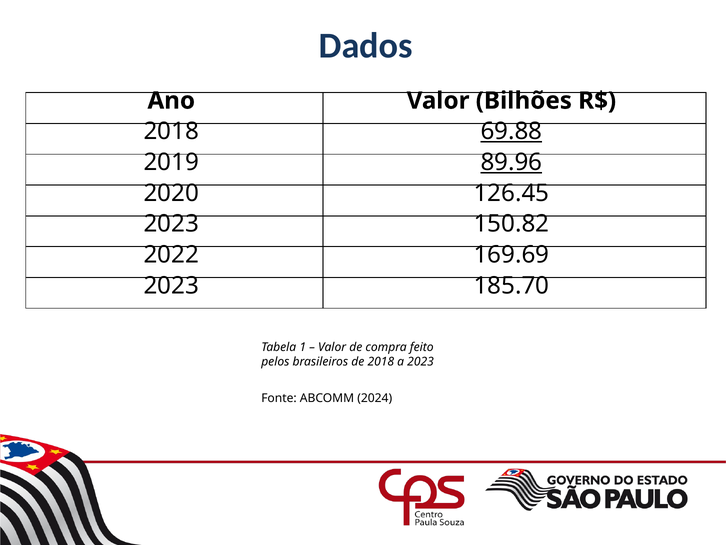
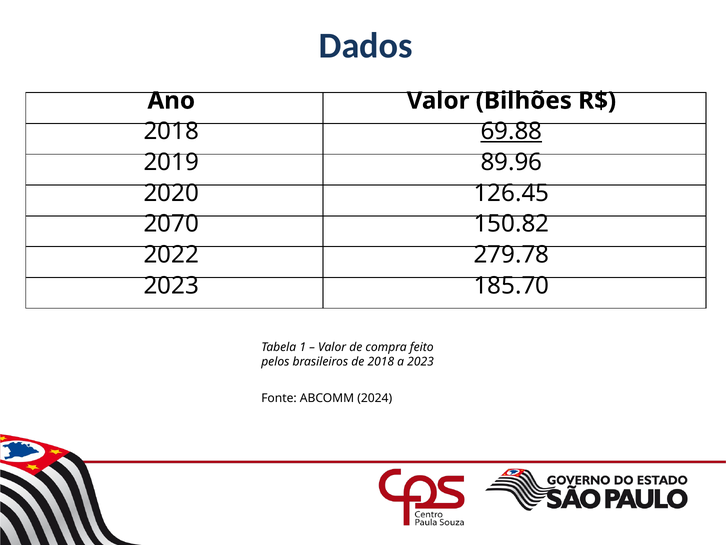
89.96 underline: present -> none
2023 at (171, 224): 2023 -> 2070
169.69: 169.69 -> 279.78
